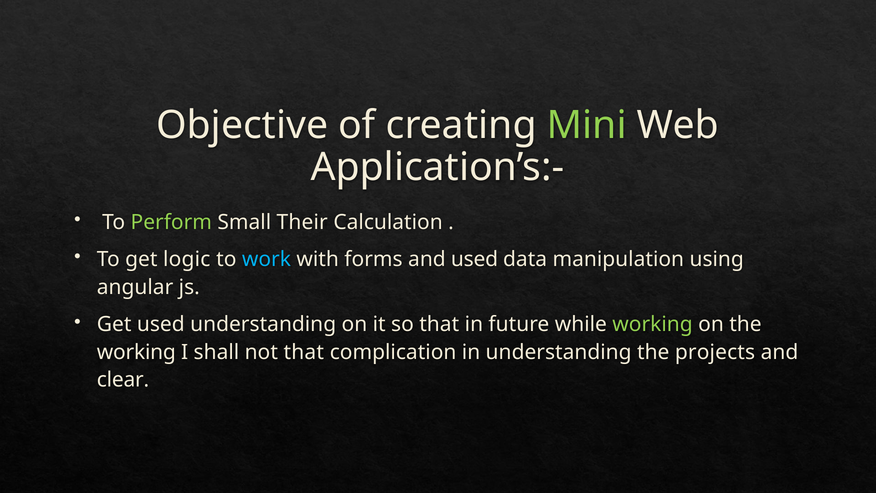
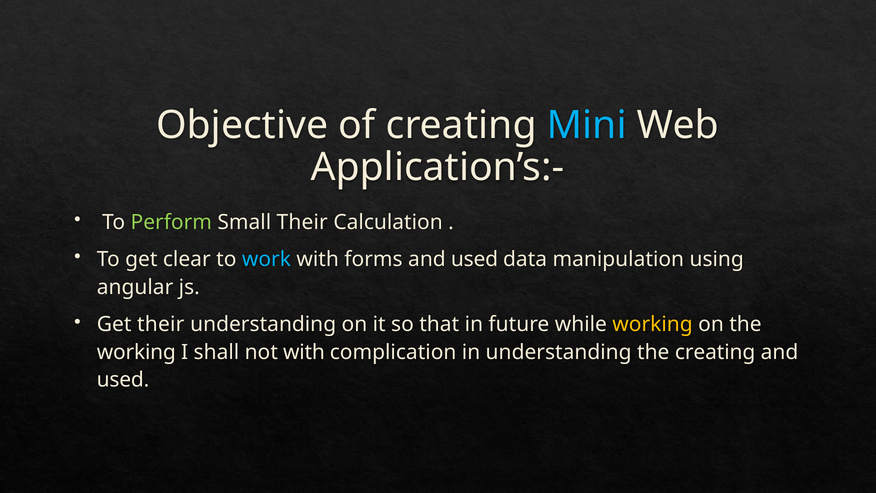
Mini colour: light green -> light blue
logic: logic -> clear
Get used: used -> their
working at (653, 324) colour: light green -> yellow
not that: that -> with
the projects: projects -> creating
clear at (123, 380): clear -> used
